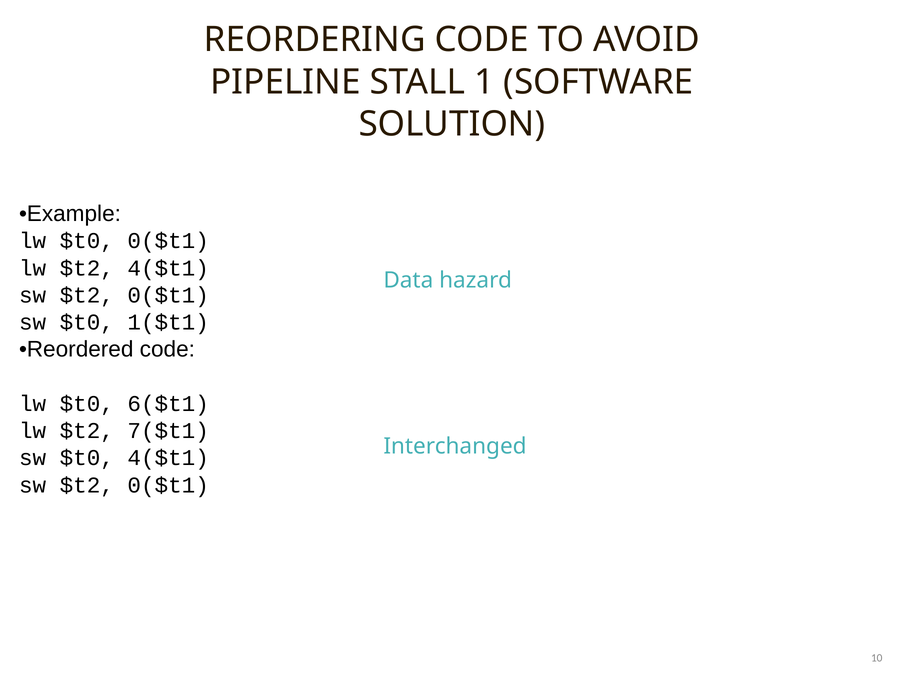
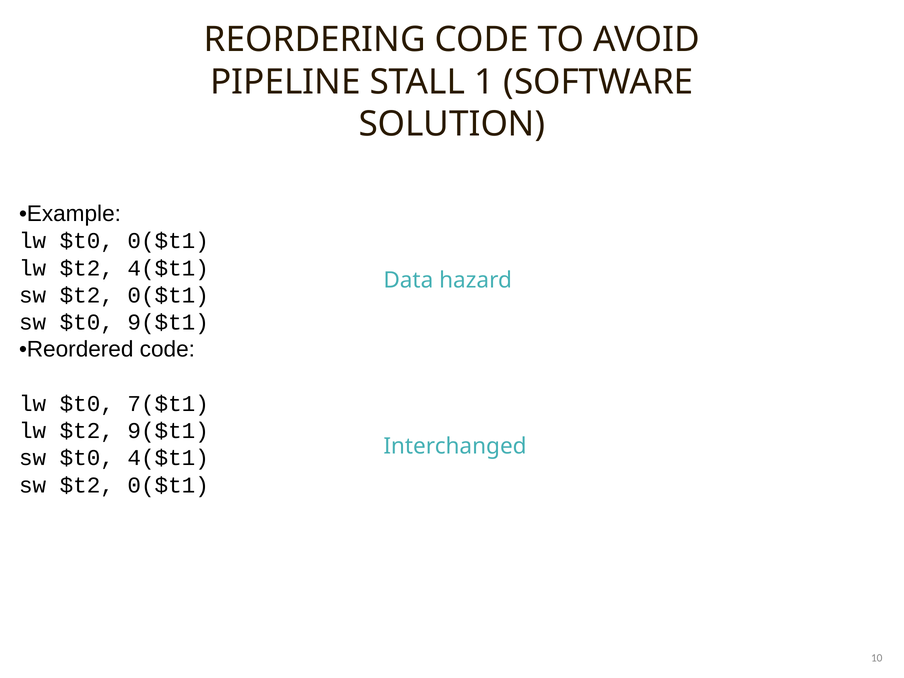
$t0 1($t1: 1($t1 -> 9($t1
6($t1: 6($t1 -> 7($t1
$t2 7($t1: 7($t1 -> 9($t1
